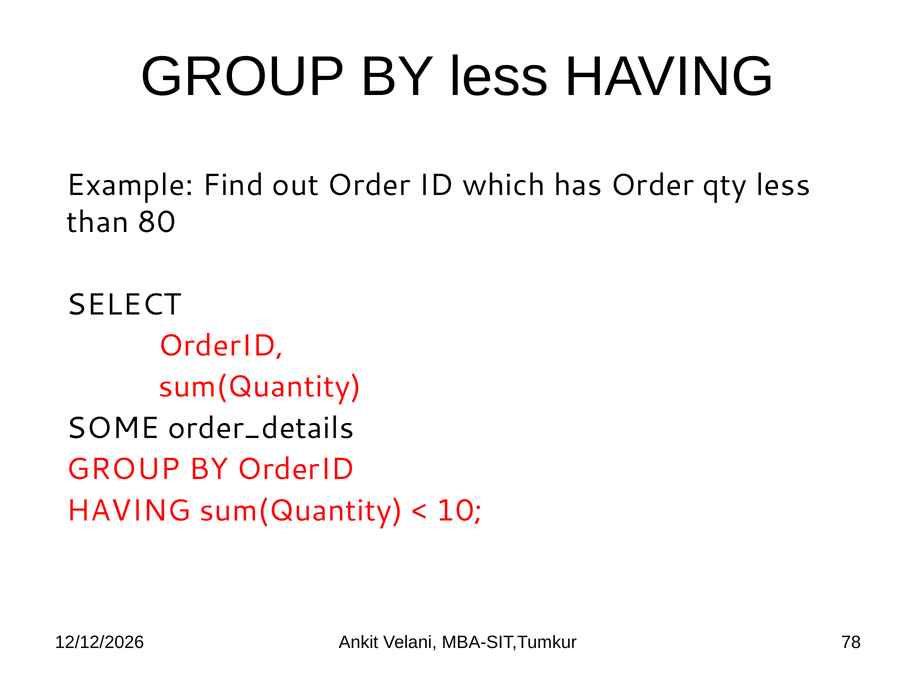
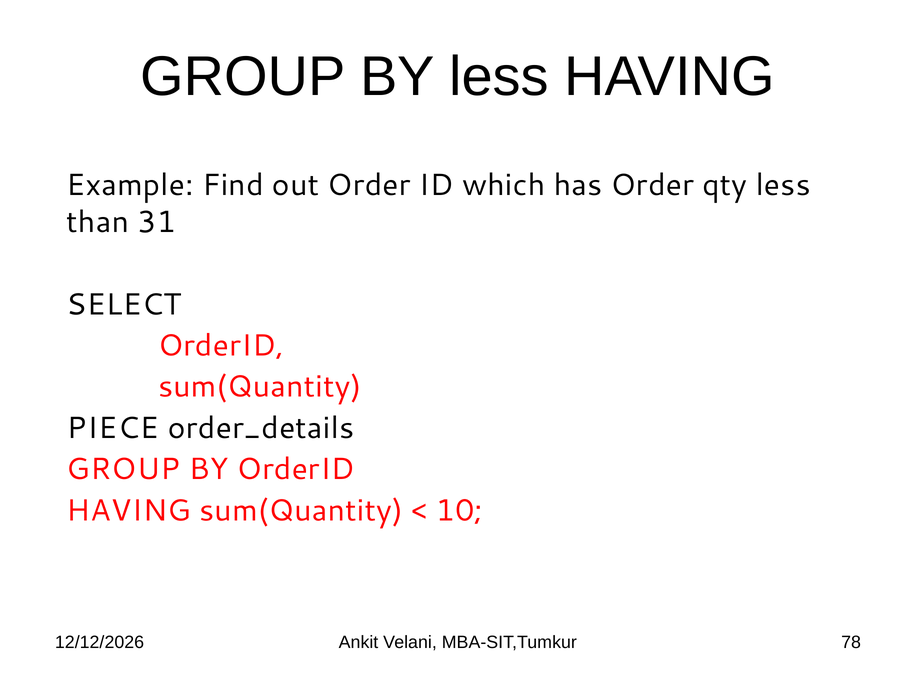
80: 80 -> 31
SOME: SOME -> PIECE
